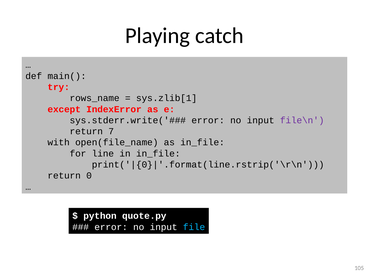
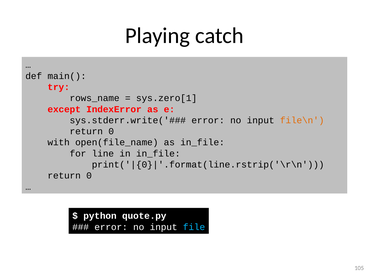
sys.zlib[1: sys.zlib[1 -> sys.zero[1
file\n colour: purple -> orange
7 at (111, 131): 7 -> 0
